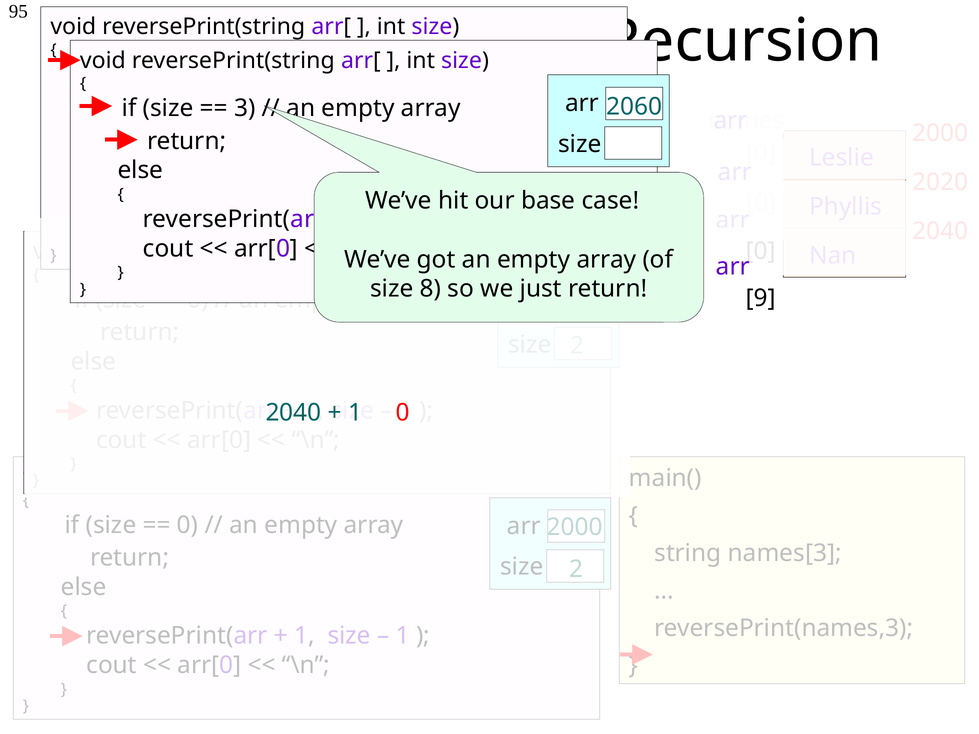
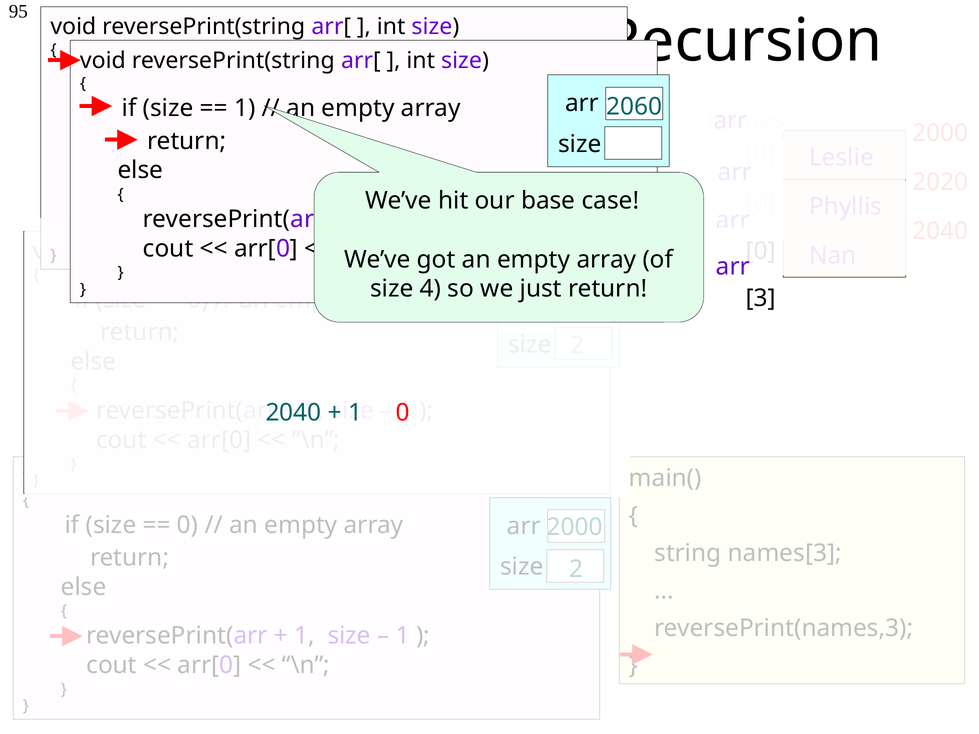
3 at (245, 108): 3 -> 1
8: 8 -> 4
9: 9 -> 3
